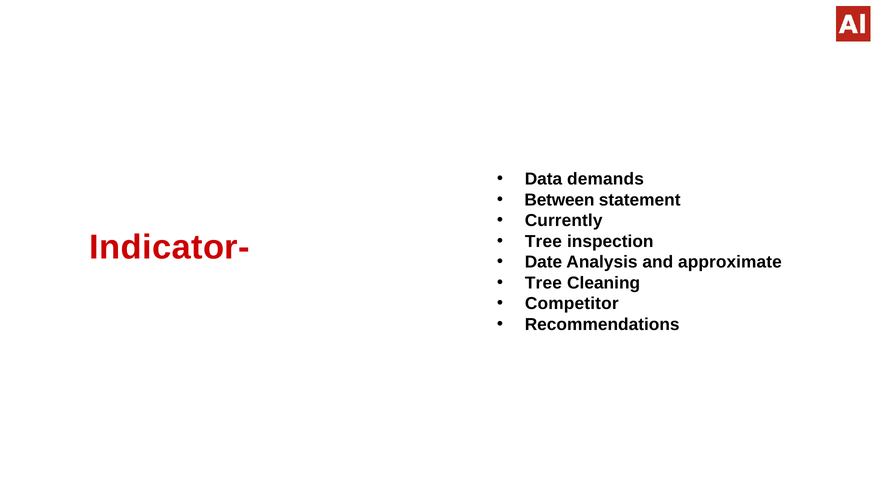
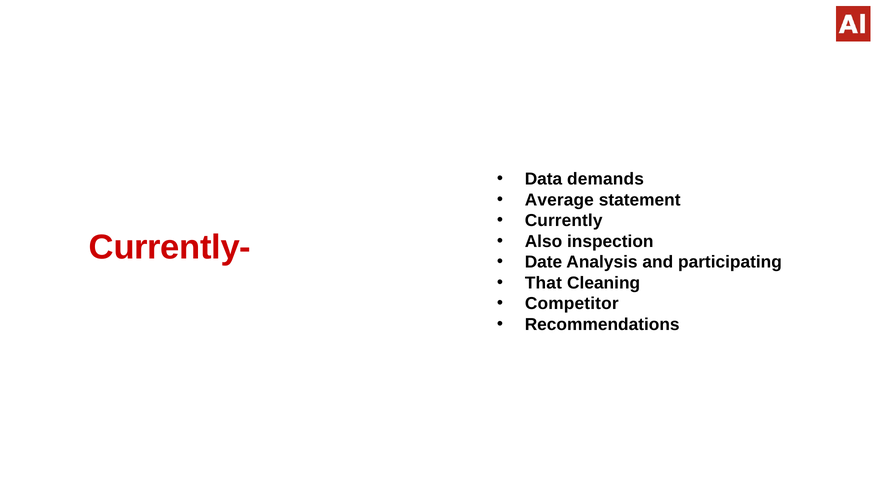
Between: Between -> Average
Indicator-: Indicator- -> Currently-
Tree at (543, 241): Tree -> Also
approximate: approximate -> participating
Tree at (543, 283): Tree -> That
